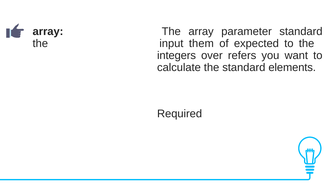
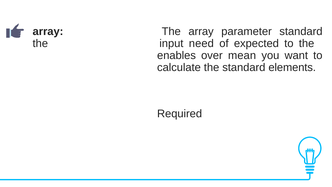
them: them -> need
integers: integers -> enables
refers: refers -> mean
